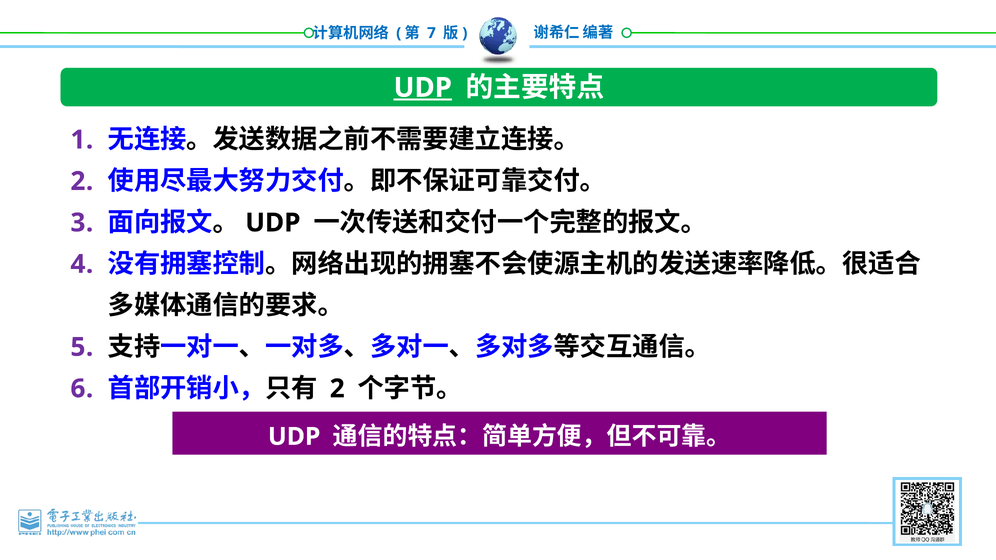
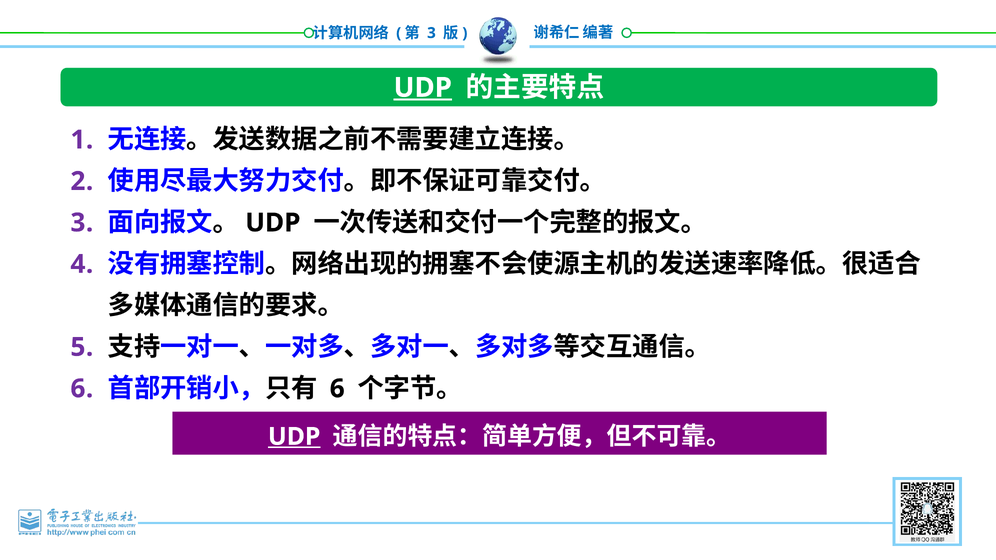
7 at (431, 33): 7 -> 3
2 at (337, 389): 2 -> 6
UDP at (294, 437) underline: none -> present
